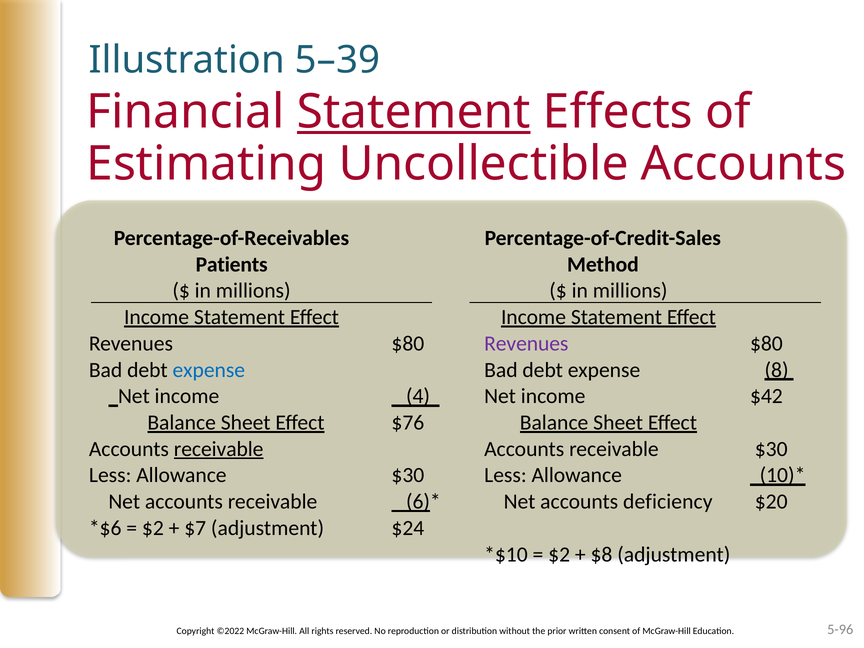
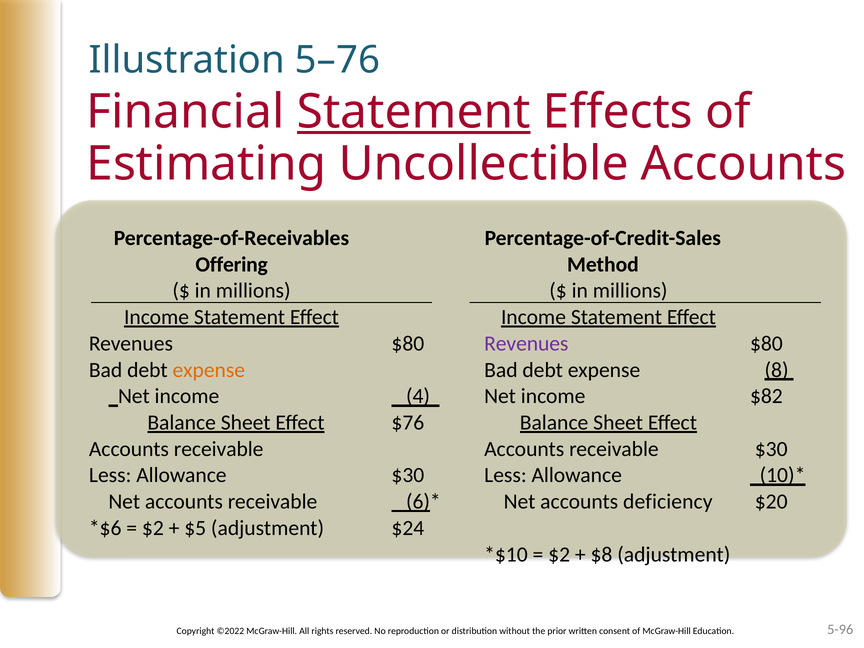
5–39: 5–39 -> 5–76
Patients: Patients -> Offering
expense at (209, 370) colour: blue -> orange
$42: $42 -> $82
receivable at (219, 449) underline: present -> none
$7: $7 -> $5
